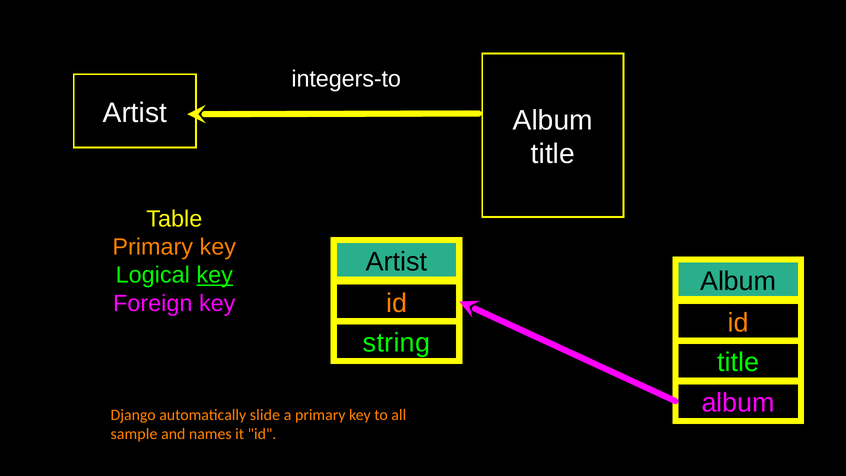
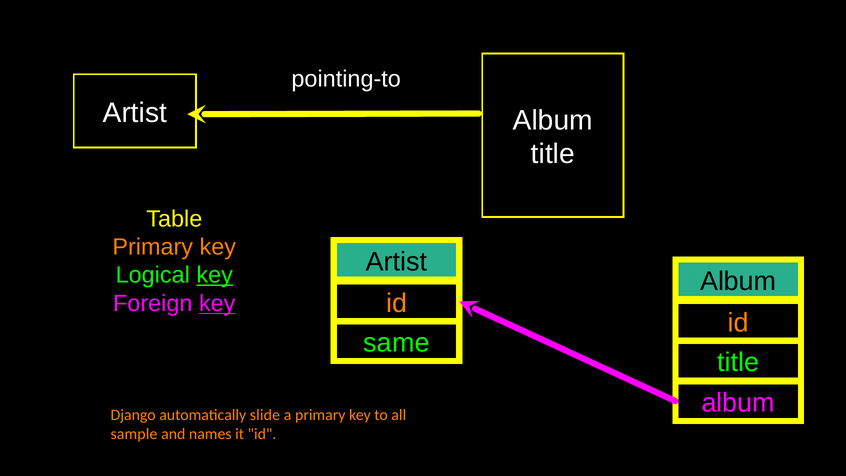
integers-to: integers-to -> pointing-to
key at (217, 303) underline: none -> present
string: string -> same
